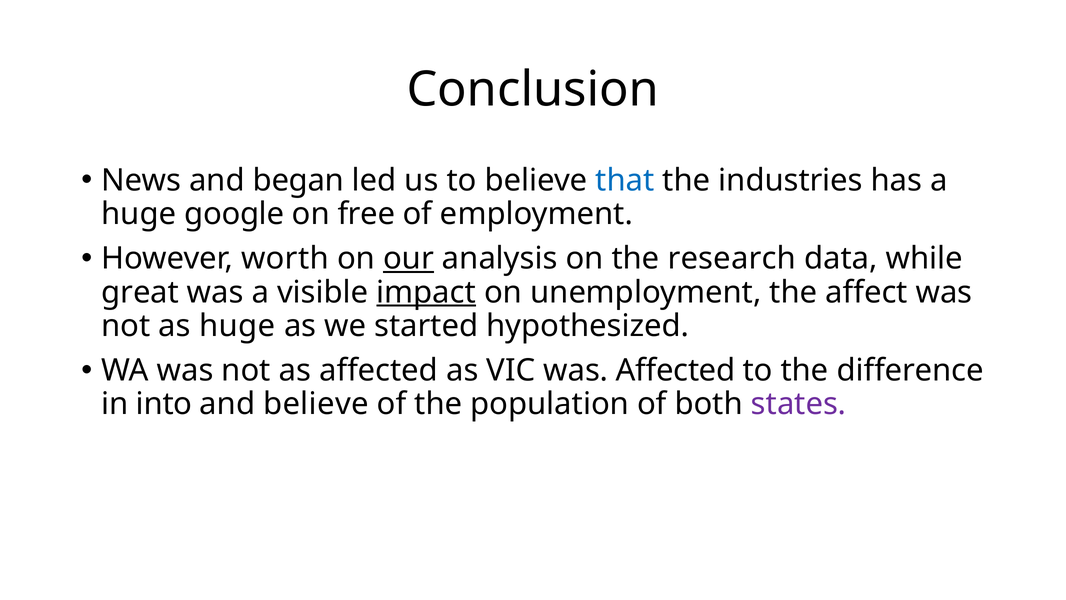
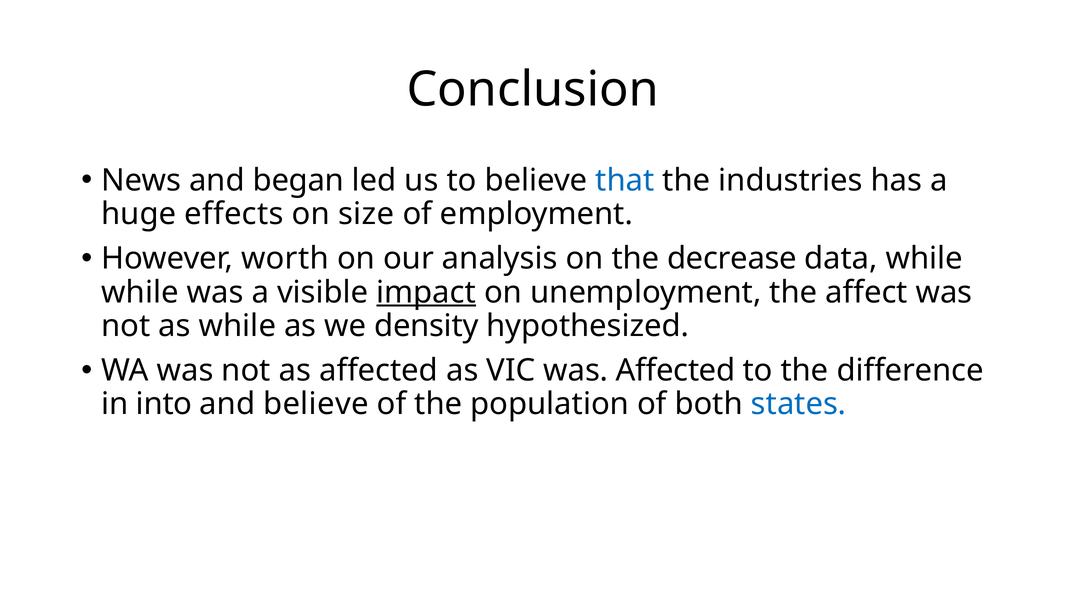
google: google -> effects
free: free -> size
our underline: present -> none
research: research -> decrease
great at (140, 292): great -> while
as huge: huge -> while
started: started -> density
states colour: purple -> blue
